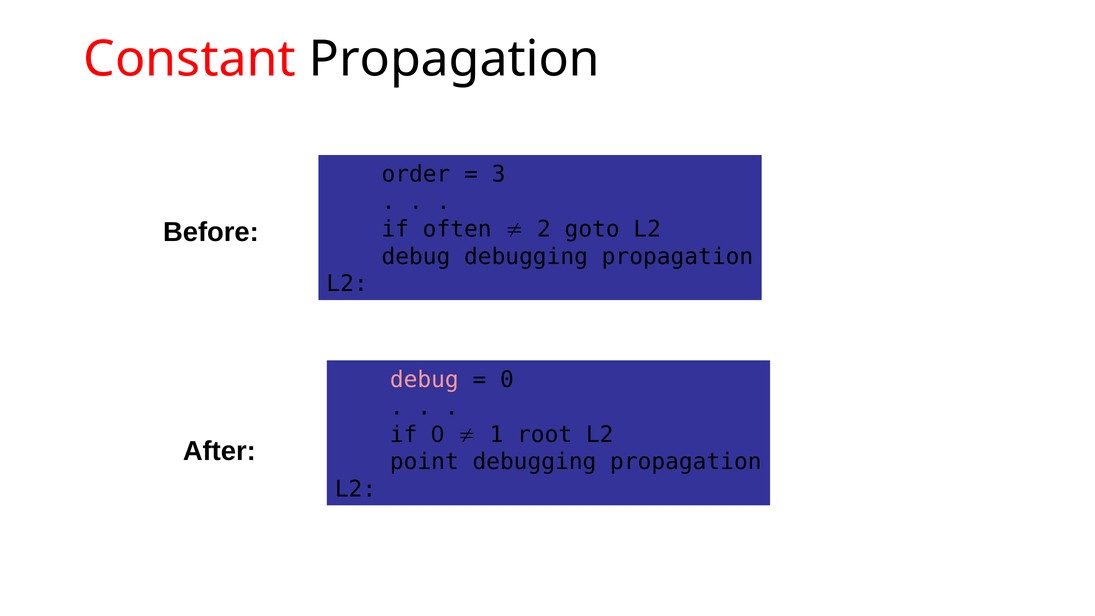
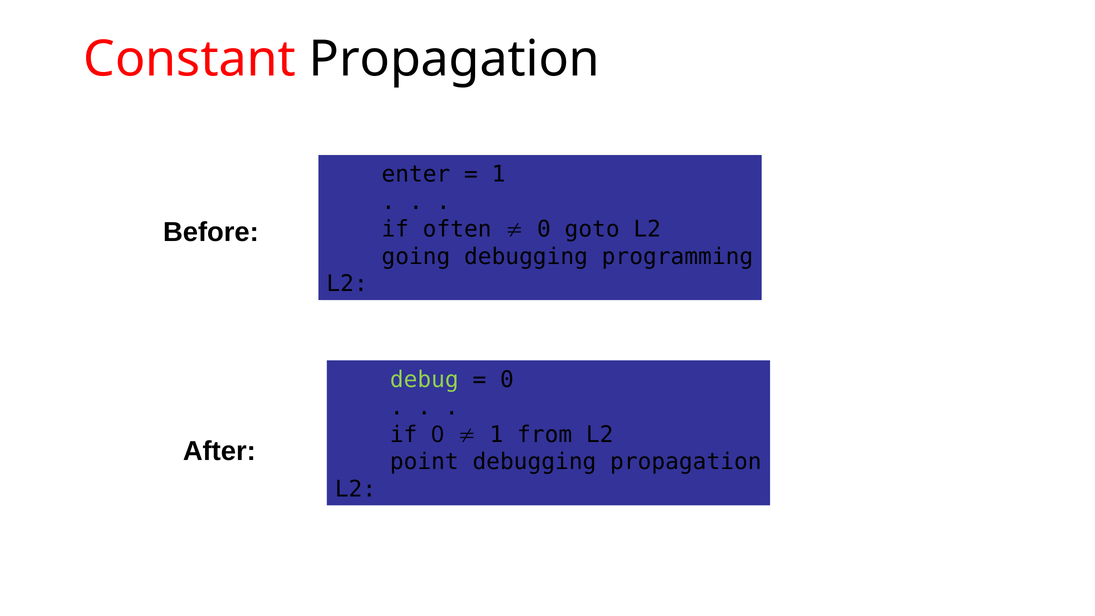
order: order -> enter
3 at (499, 174): 3 -> 1
2 at (544, 229): 2 -> 0
debug at (416, 256): debug -> going
propagation at (677, 256): propagation -> programming
debug at (424, 380) colour: pink -> light green
root: root -> from
